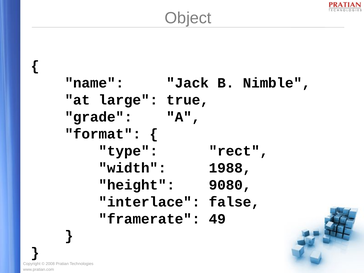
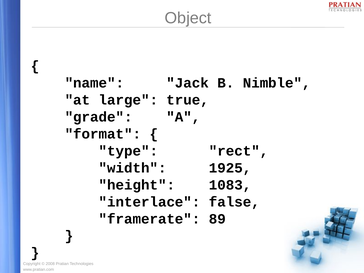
1988: 1988 -> 1925
9080: 9080 -> 1083
49: 49 -> 89
